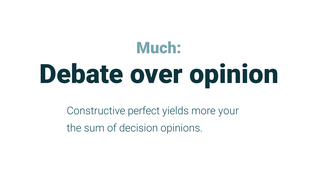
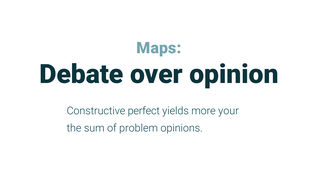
Much: Much -> Maps
decision: decision -> problem
